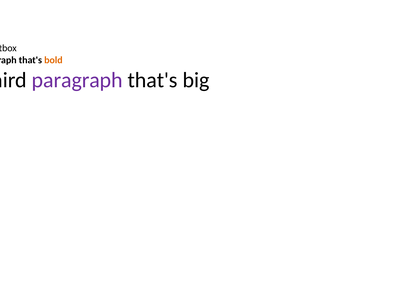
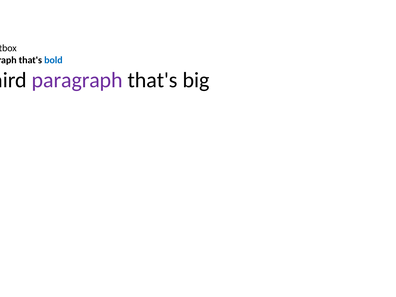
bold colour: orange -> blue
